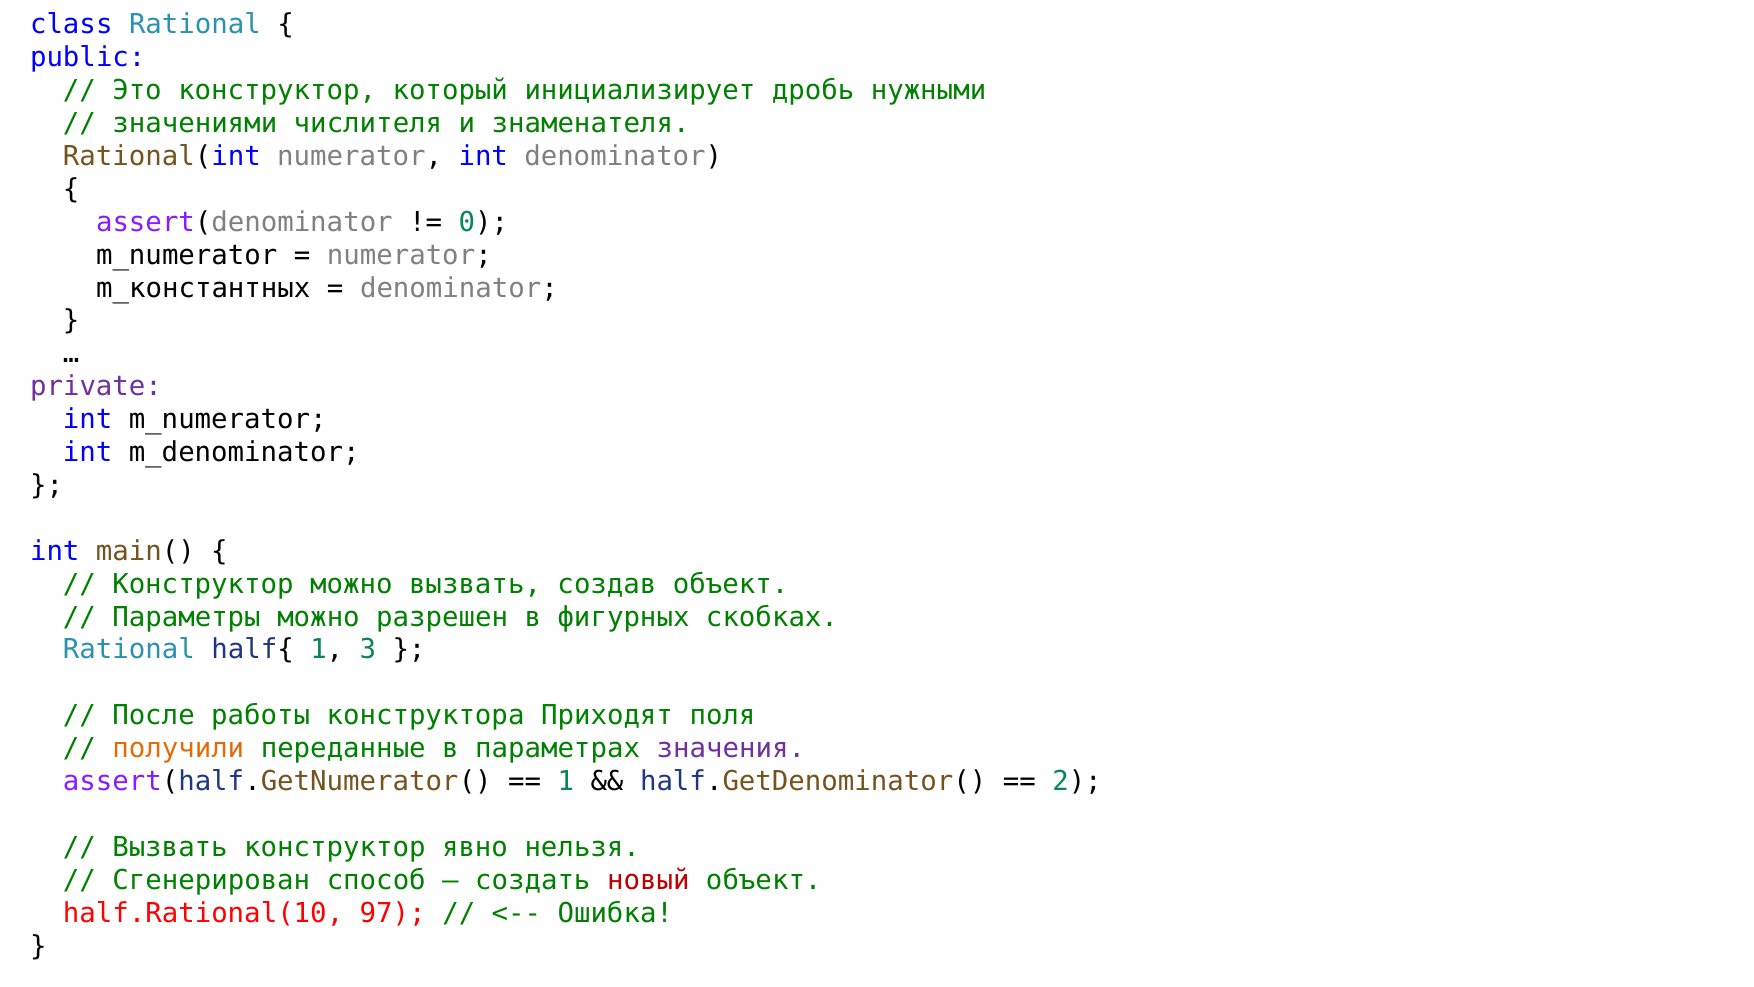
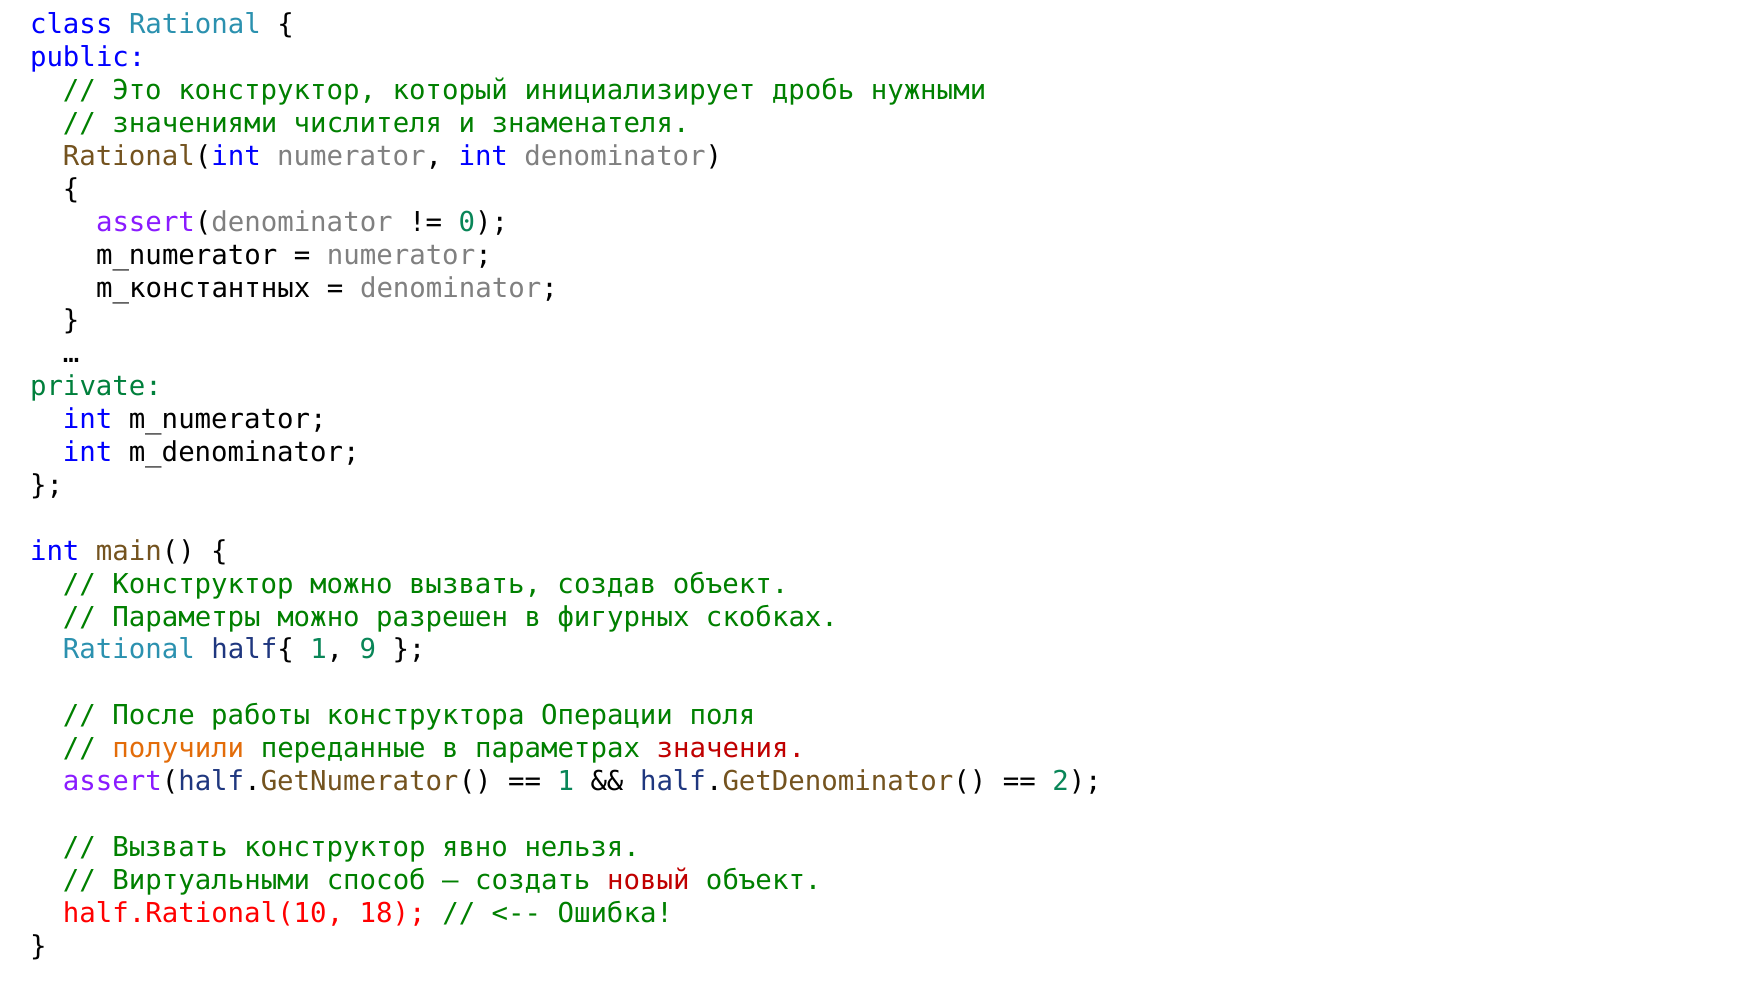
private colour: purple -> green
3: 3 -> 9
Приходят: Приходят -> Операции
значения colour: purple -> red
Сгенерирован: Сгенерирован -> Виртуальными
97: 97 -> 18
